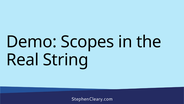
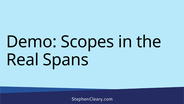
String: String -> Spans
